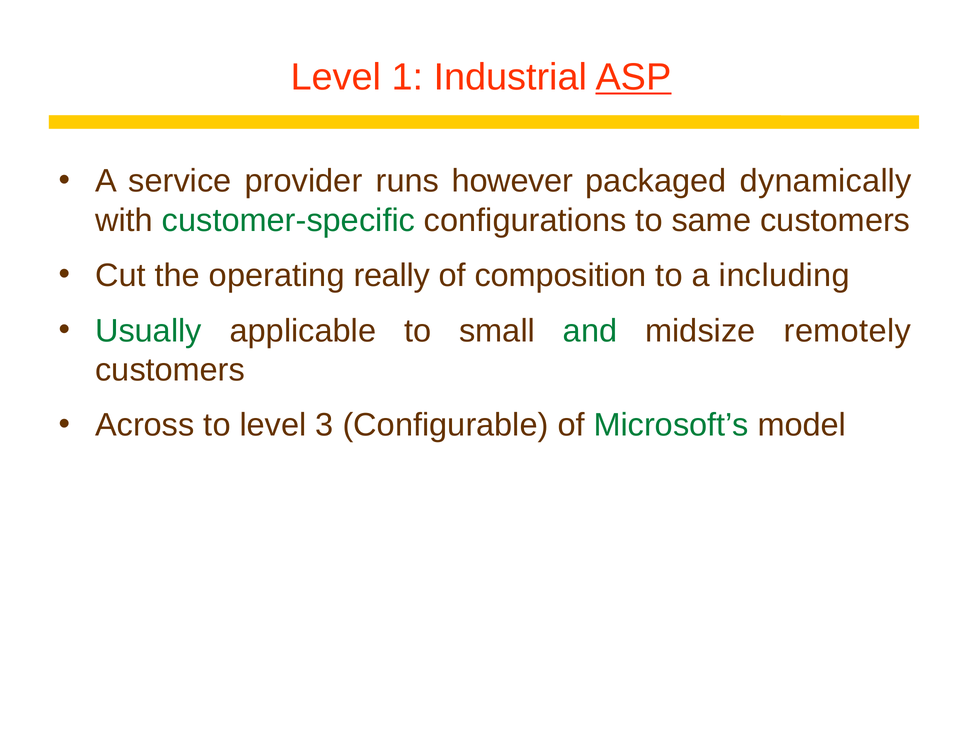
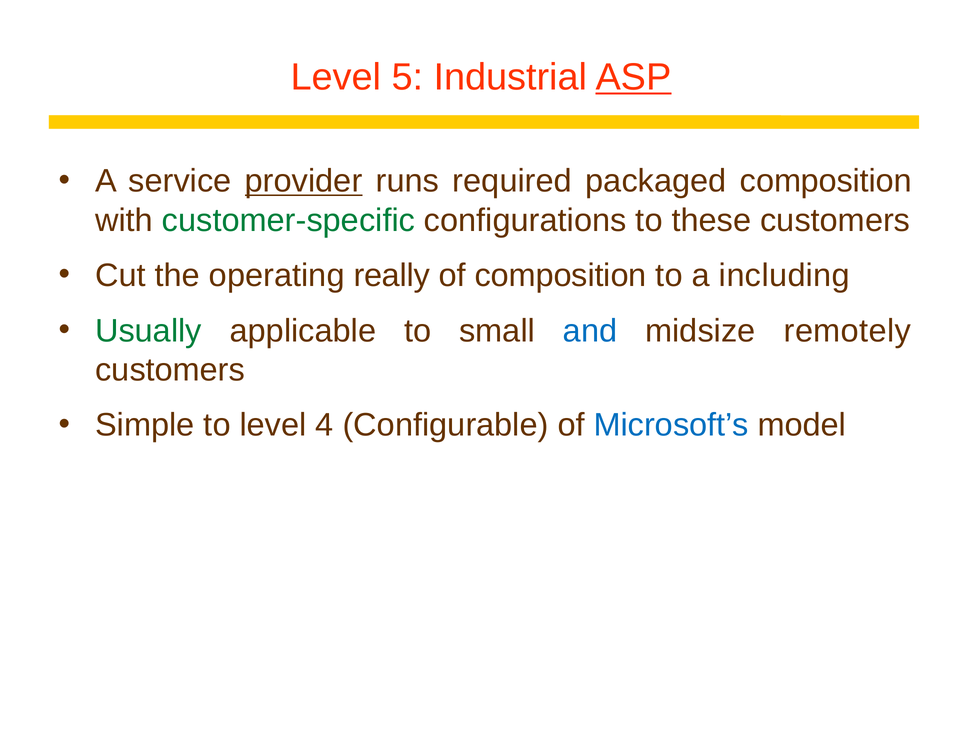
1: 1 -> 5
provider underline: none -> present
however: however -> required
packaged dynamically: dynamically -> composition
same: same -> these
and colour: green -> blue
Across: Across -> Simple
3: 3 -> 4
Microsoft’s colour: green -> blue
